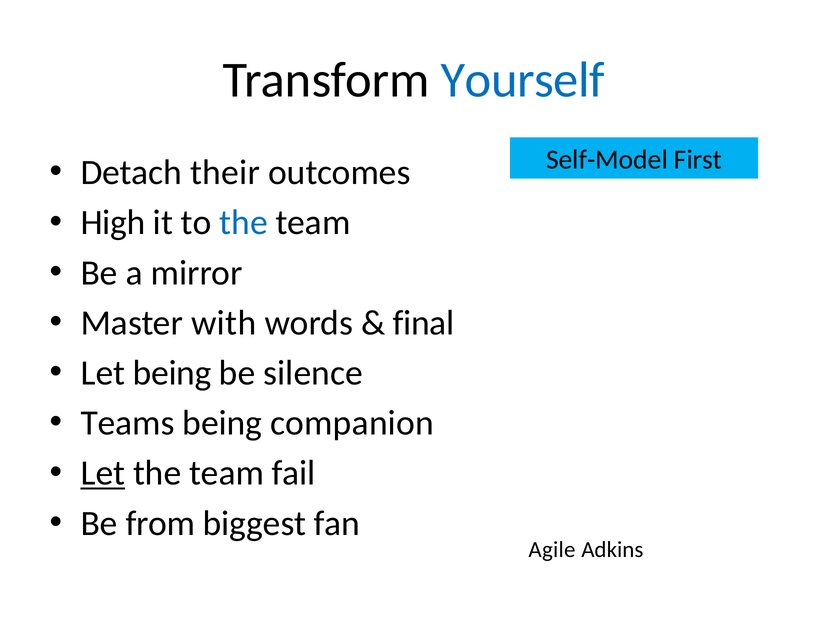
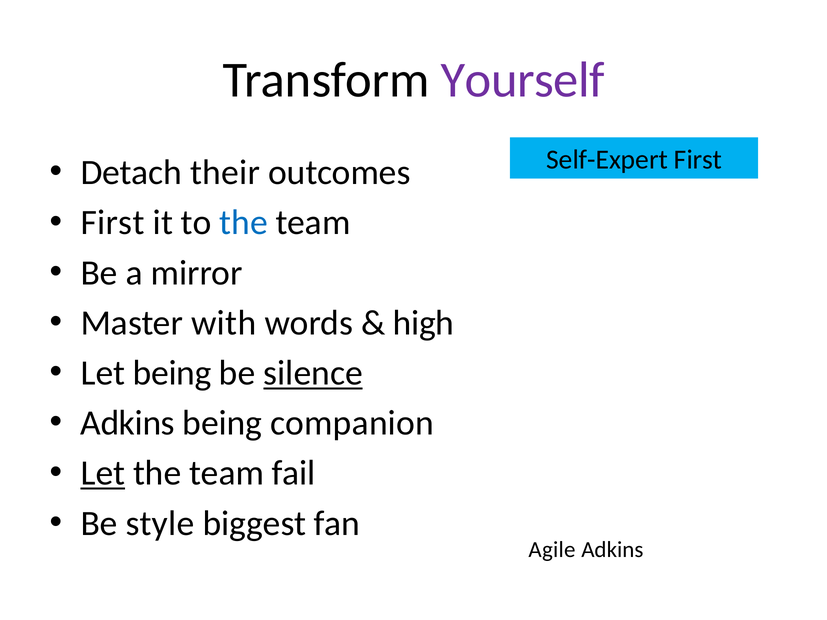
Yourself colour: blue -> purple
Self-Model: Self-Model -> Self-Expert
High at (113, 223): High -> First
final: final -> high
silence underline: none -> present
Teams at (128, 423): Teams -> Adkins
from: from -> style
